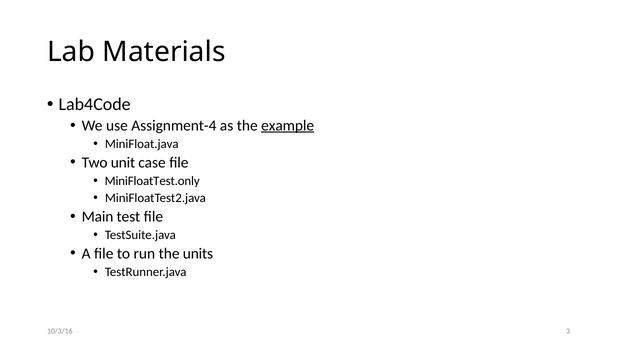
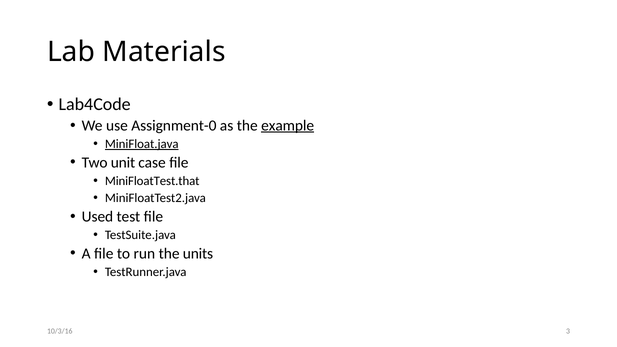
Assignment-4: Assignment-4 -> Assignment-0
MiniFloat.java underline: none -> present
MiniFloatTest.only: MiniFloatTest.only -> MiniFloatTest.that
Main: Main -> Used
